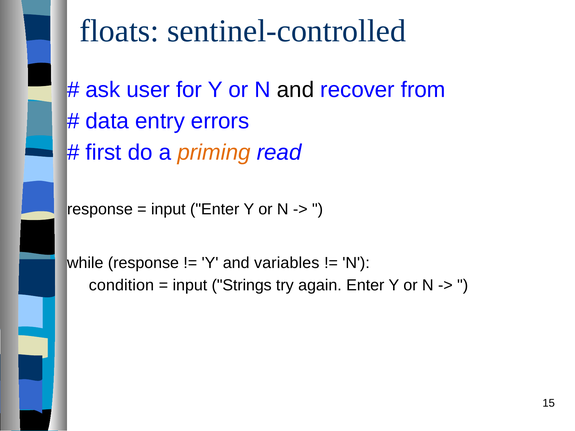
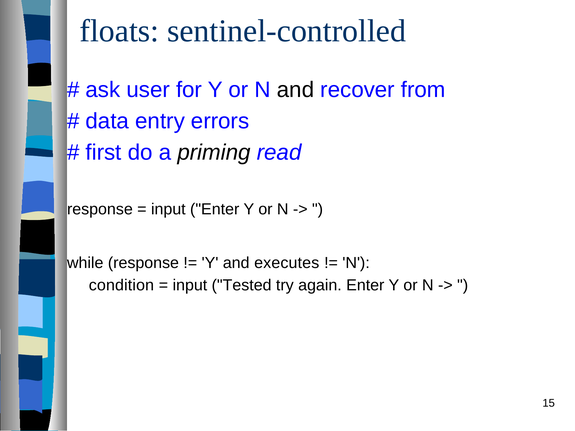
priming colour: orange -> black
variables: variables -> executes
Strings: Strings -> Tested
